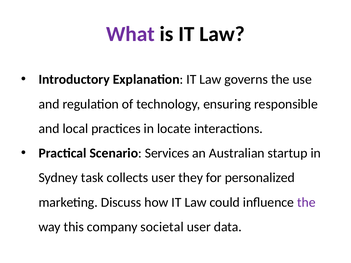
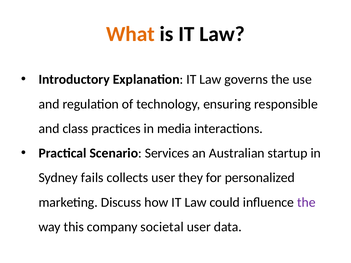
What colour: purple -> orange
local: local -> class
locate: locate -> media
task: task -> fails
